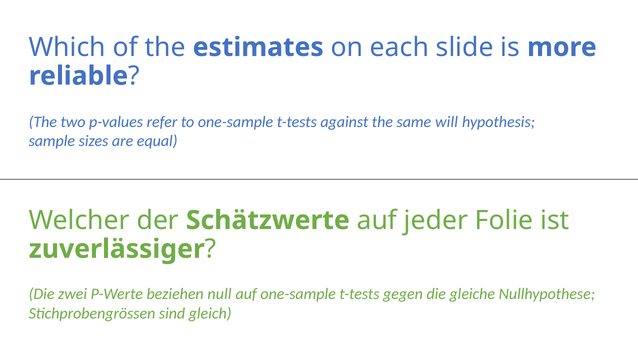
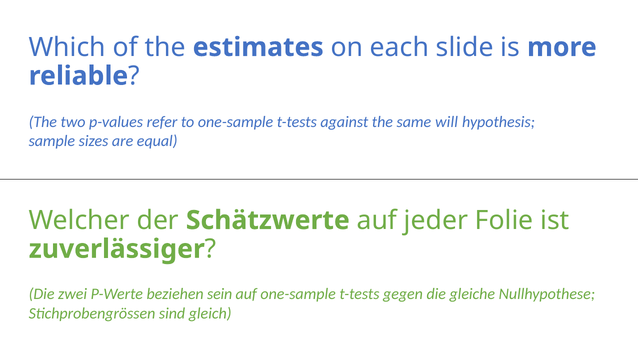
null: null -> sein
